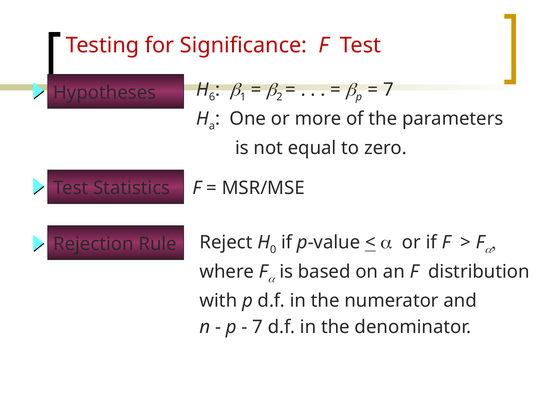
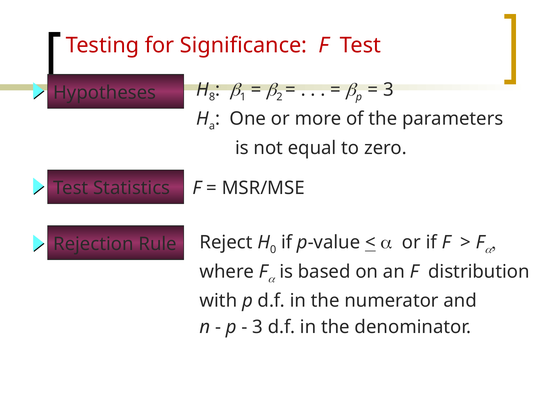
6: 6 -> 8
7 at (388, 90): 7 -> 3
7 at (258, 326): 7 -> 3
